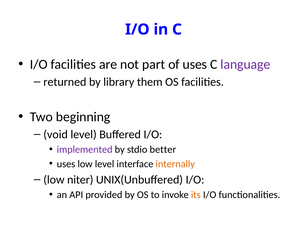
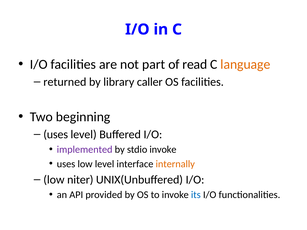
of uses: uses -> read
language colour: purple -> orange
them: them -> caller
void at (56, 135): void -> uses
stdio better: better -> invoke
its colour: orange -> blue
